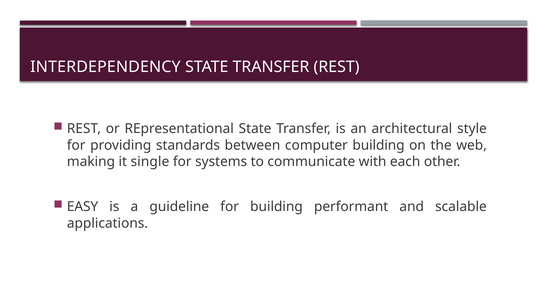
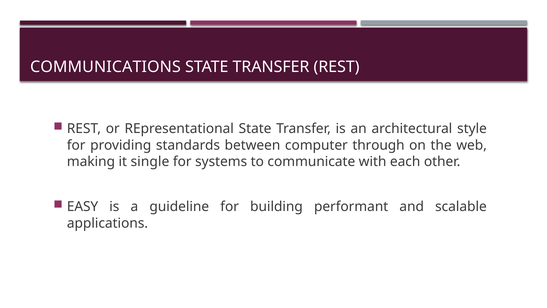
INTERDEPENDENCY: INTERDEPENDENCY -> COMMUNICATIONS
computer building: building -> through
